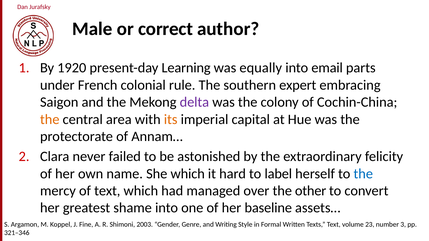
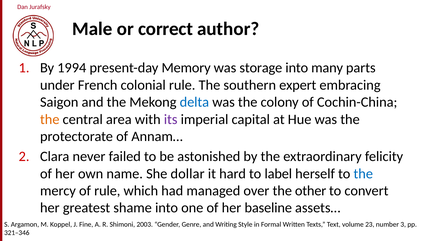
1920: 1920 -> 1994
Learning: Learning -> Memory
equally: equally -> storage
email: email -> many
delta colour: purple -> blue
its colour: orange -> purple
She which: which -> dollar
of text: text -> rule
